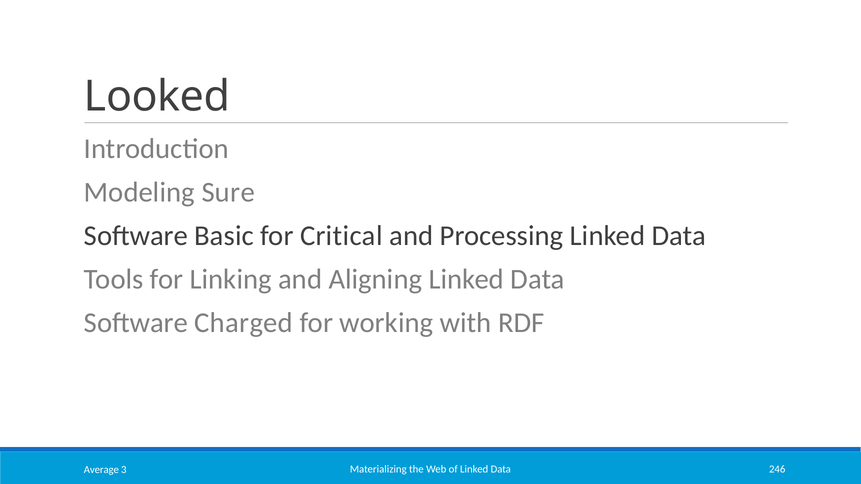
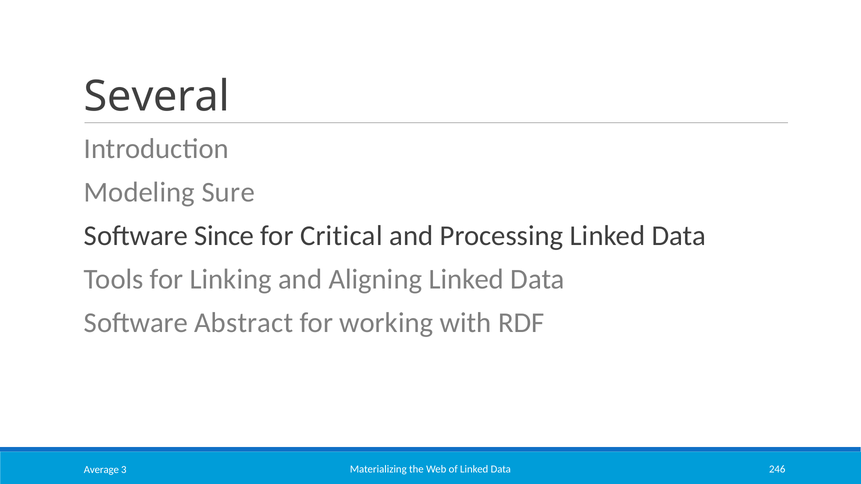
Looked: Looked -> Several
Basic: Basic -> Since
Charged: Charged -> Abstract
